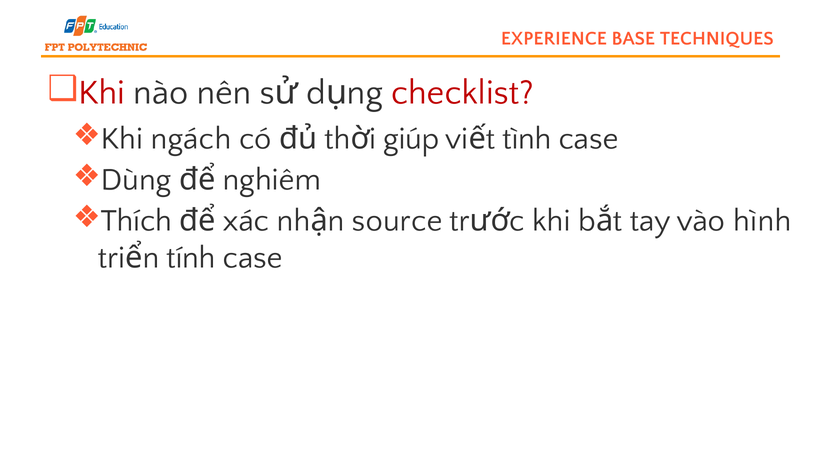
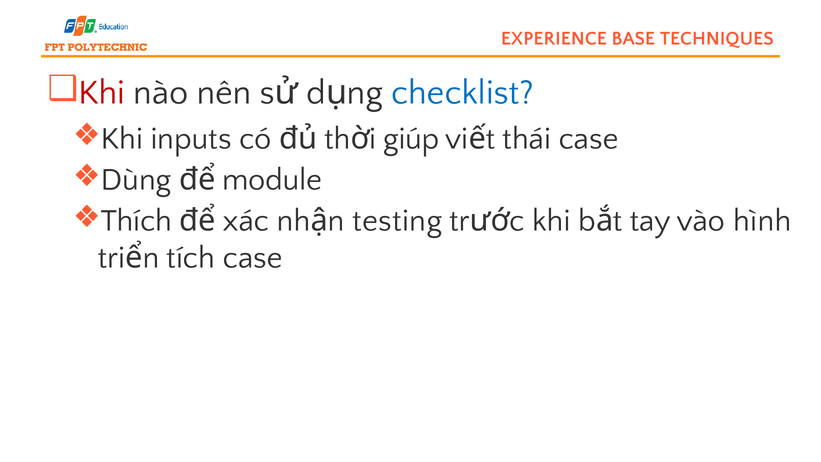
checklist colour: red -> blue
ngách: ngách -> inputs
tình: tình -> thái
nghiêm: nghiêm -> module
source: source -> testing
tính: tính -> tích
